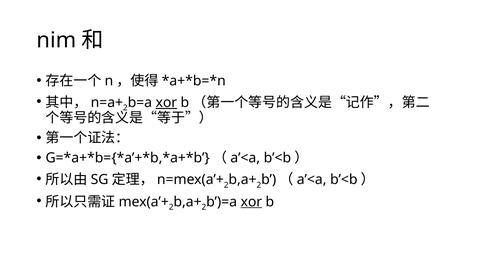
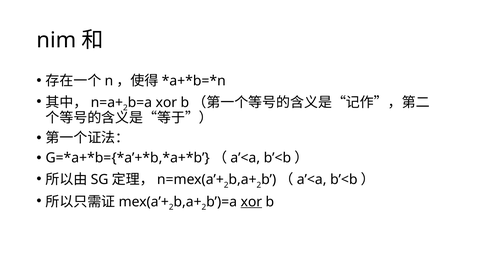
xor at (166, 103) underline: present -> none
